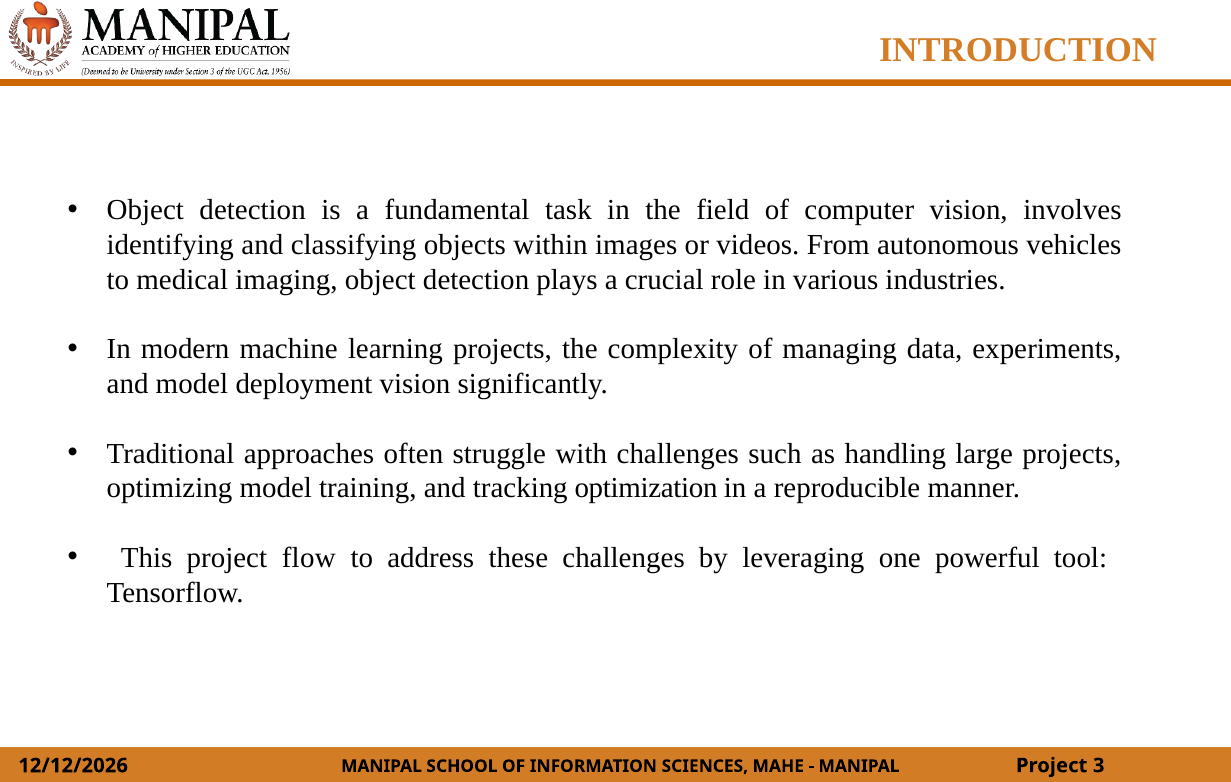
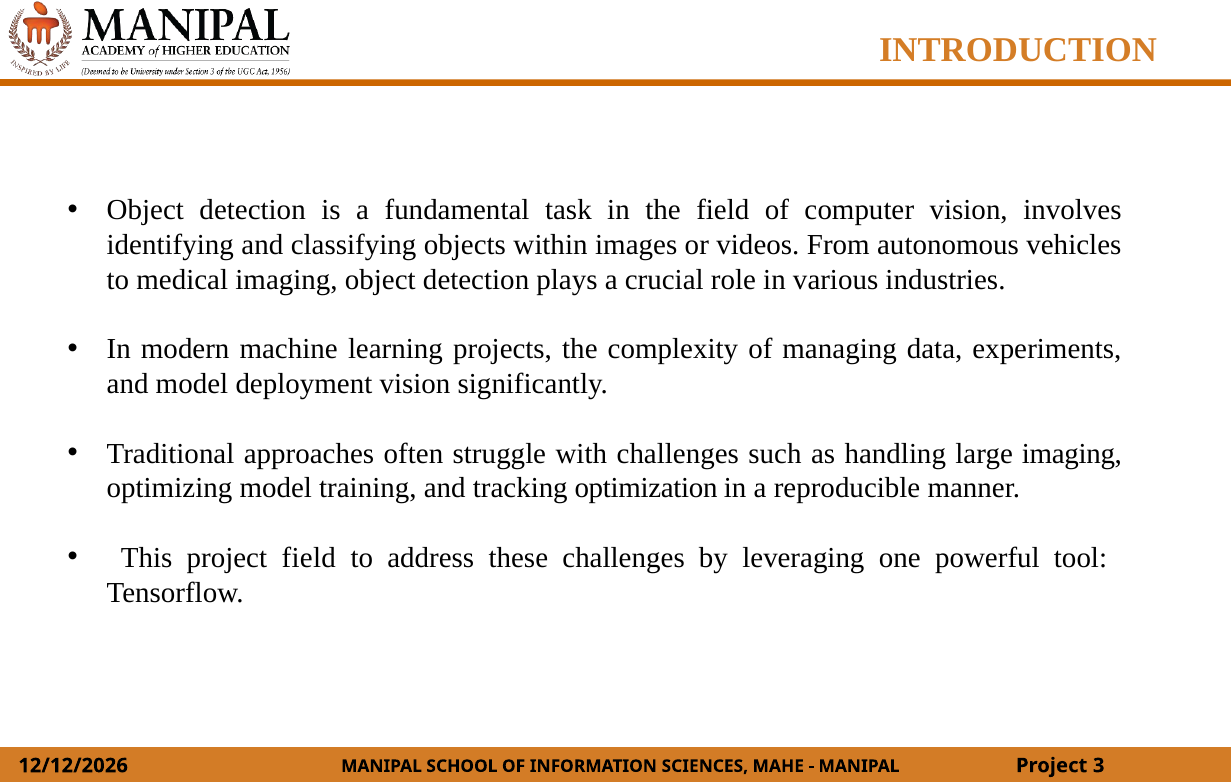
large projects: projects -> imaging
project flow: flow -> field
